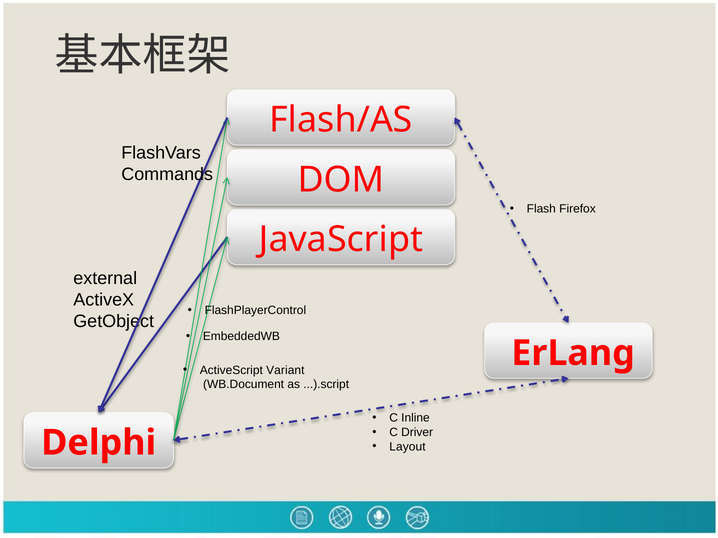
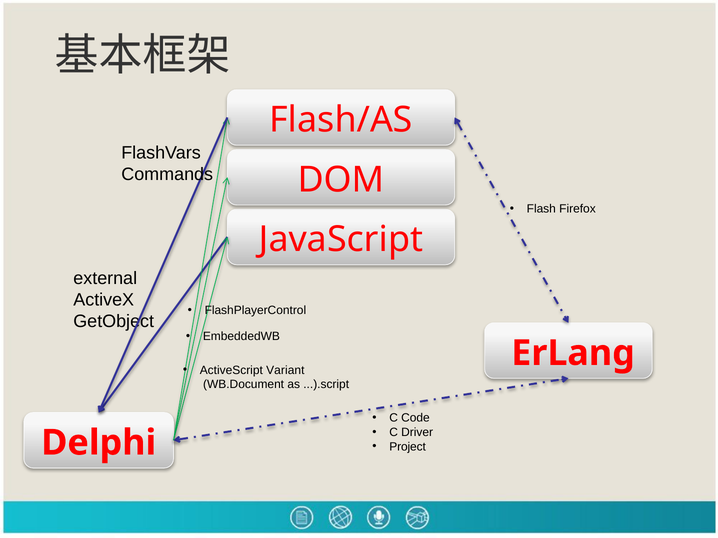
Inline: Inline -> Code
Layout: Layout -> Project
